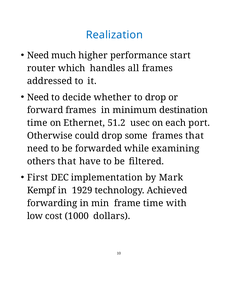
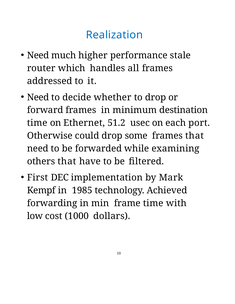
start: start -> stale
1929: 1929 -> 1985
